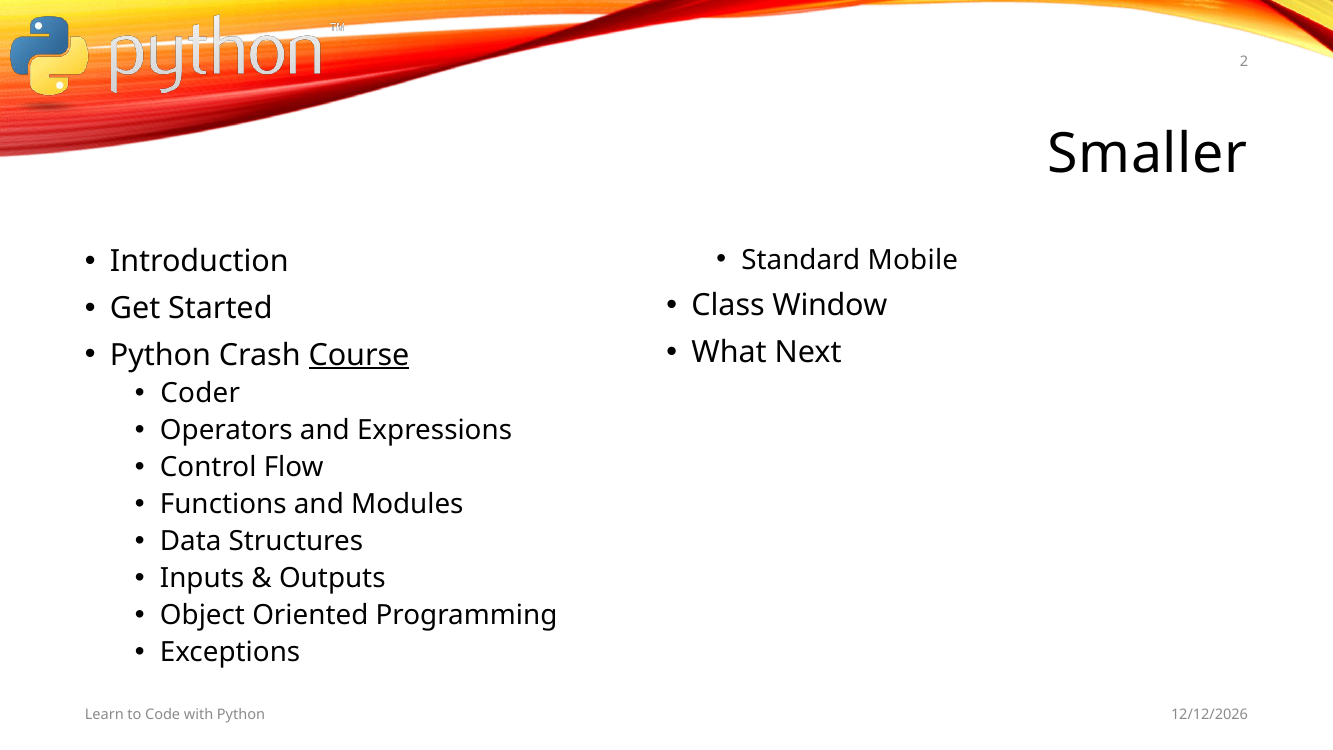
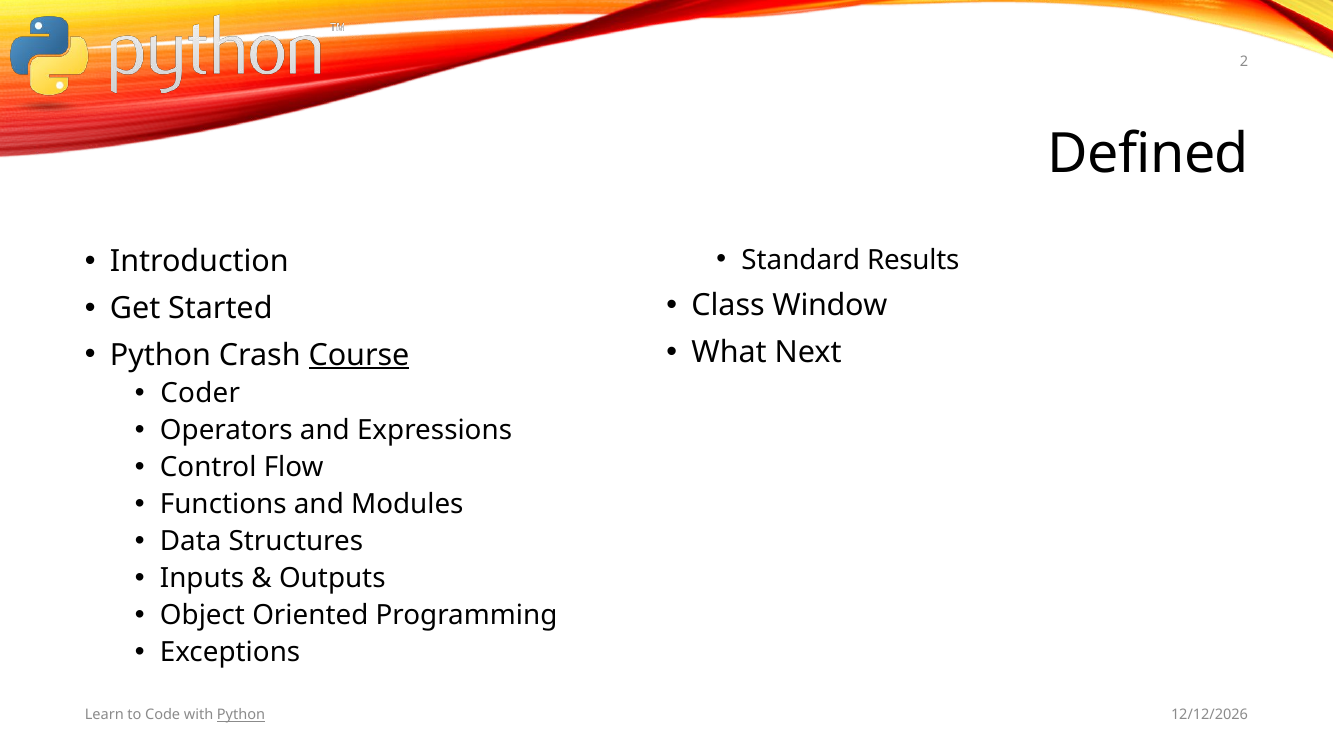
Smaller: Smaller -> Defined
Mobile: Mobile -> Results
Python at (241, 715) underline: none -> present
